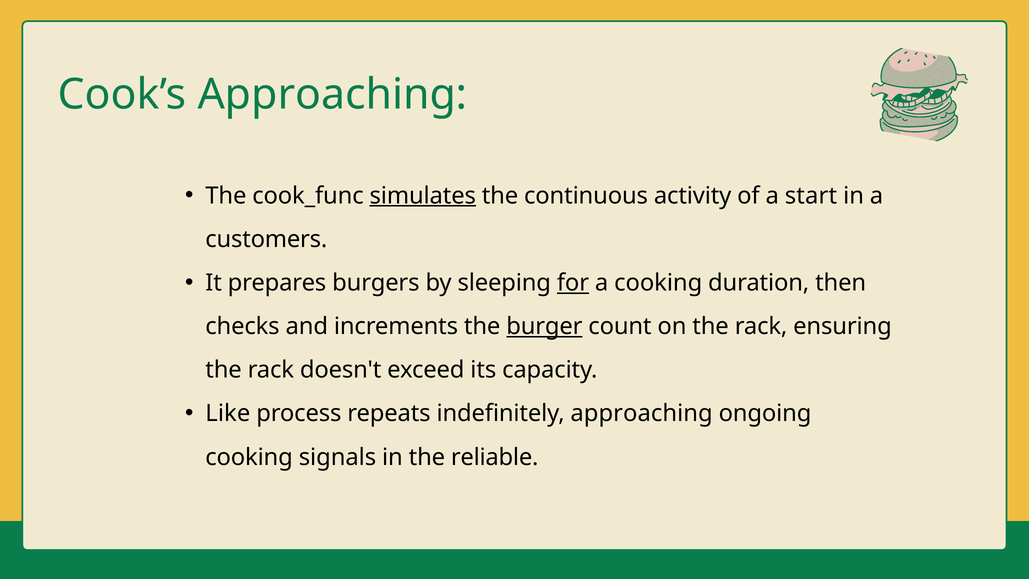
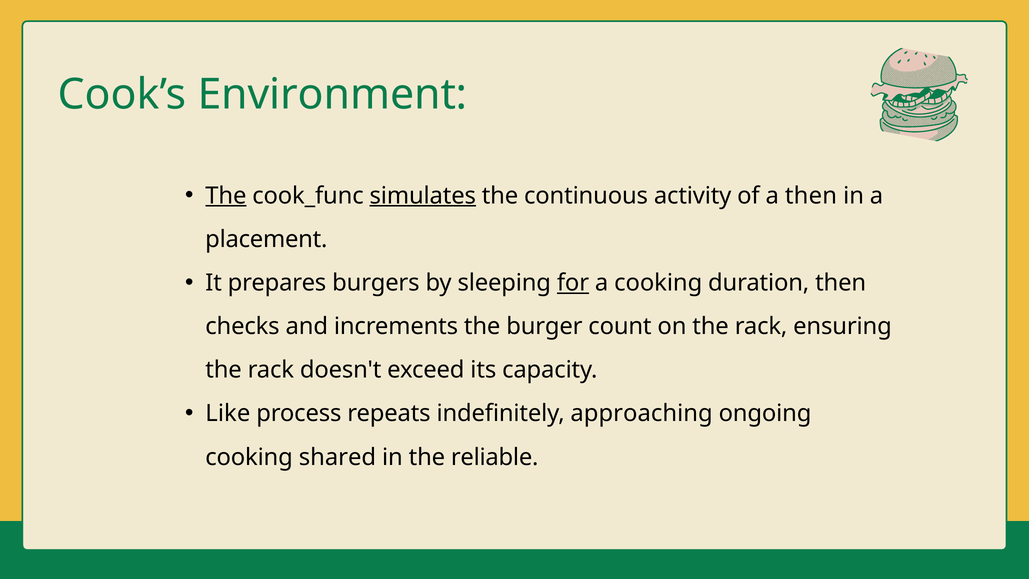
Cook’s Approaching: Approaching -> Environment
The at (226, 196) underline: none -> present
a start: start -> then
customers: customers -> placement
burger underline: present -> none
signals: signals -> shared
